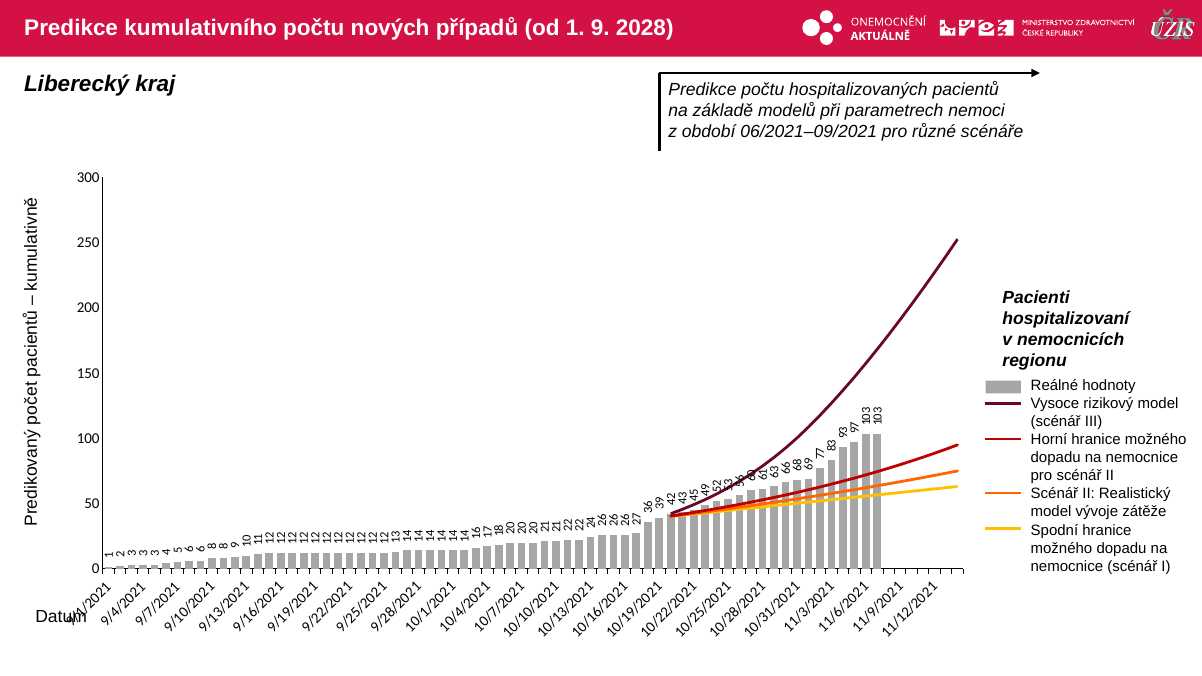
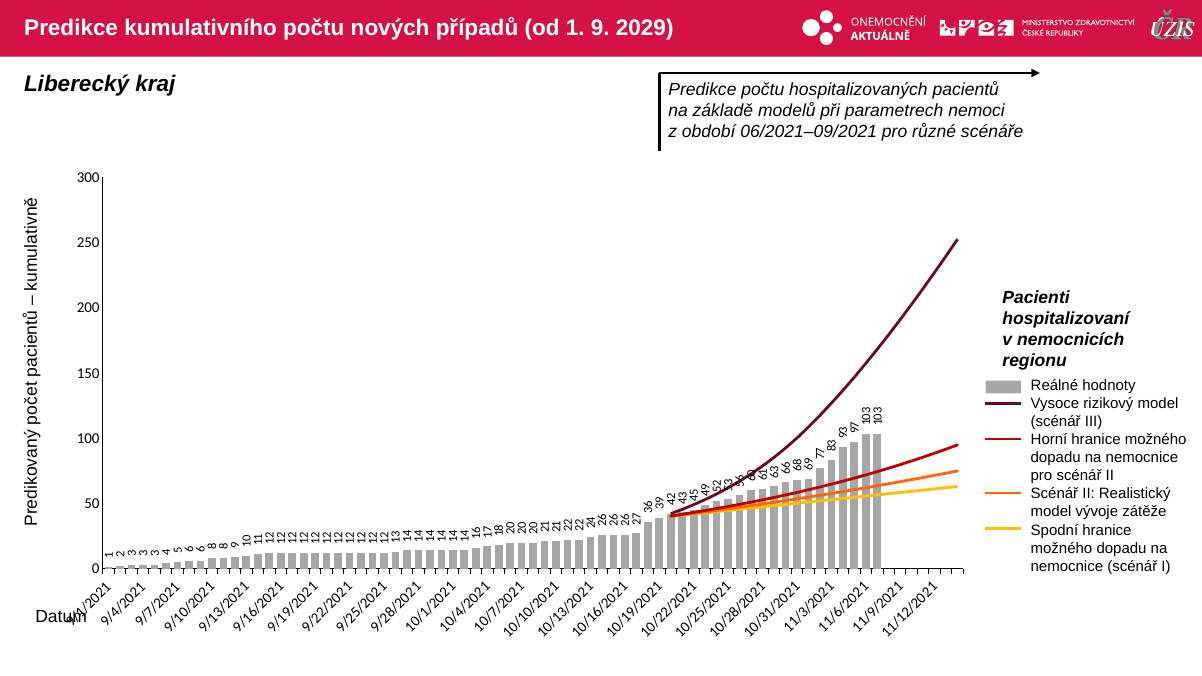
2028: 2028 -> 2029
